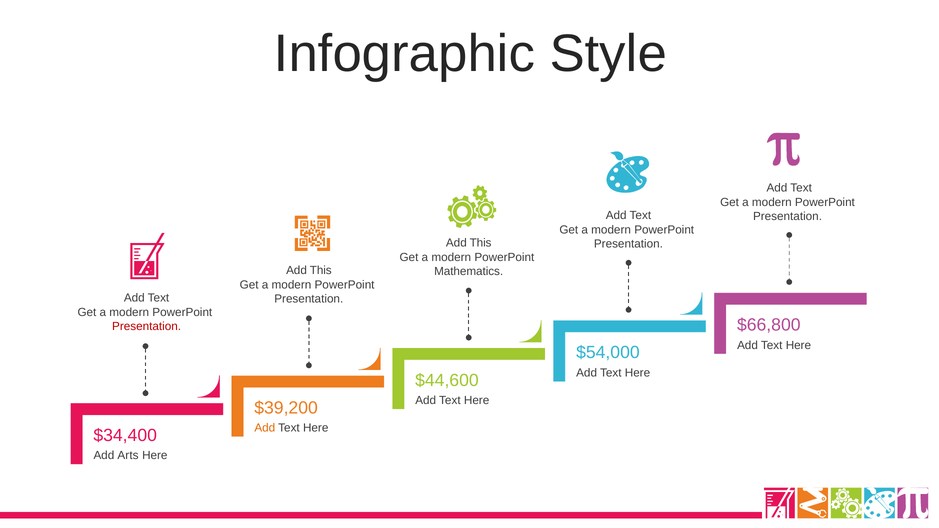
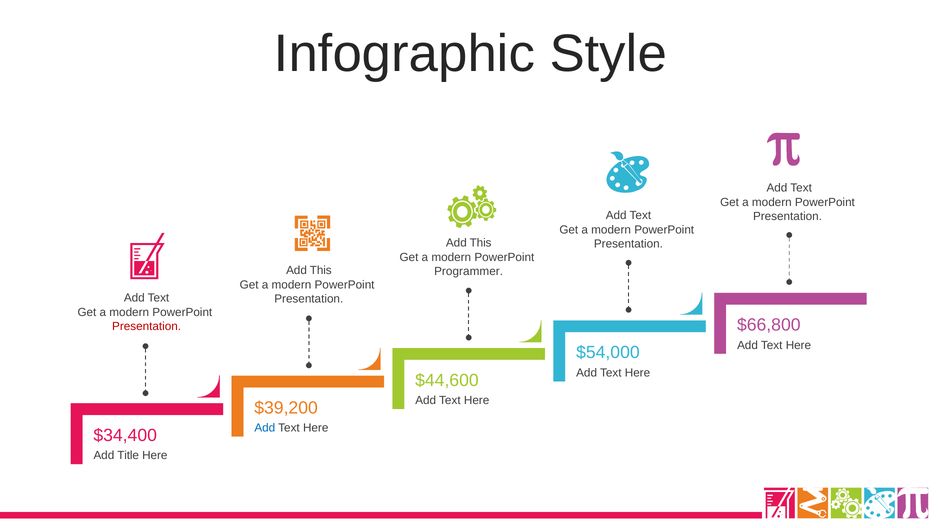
Mathematics: Mathematics -> Programmer
Add at (265, 428) colour: orange -> blue
Arts: Arts -> Title
